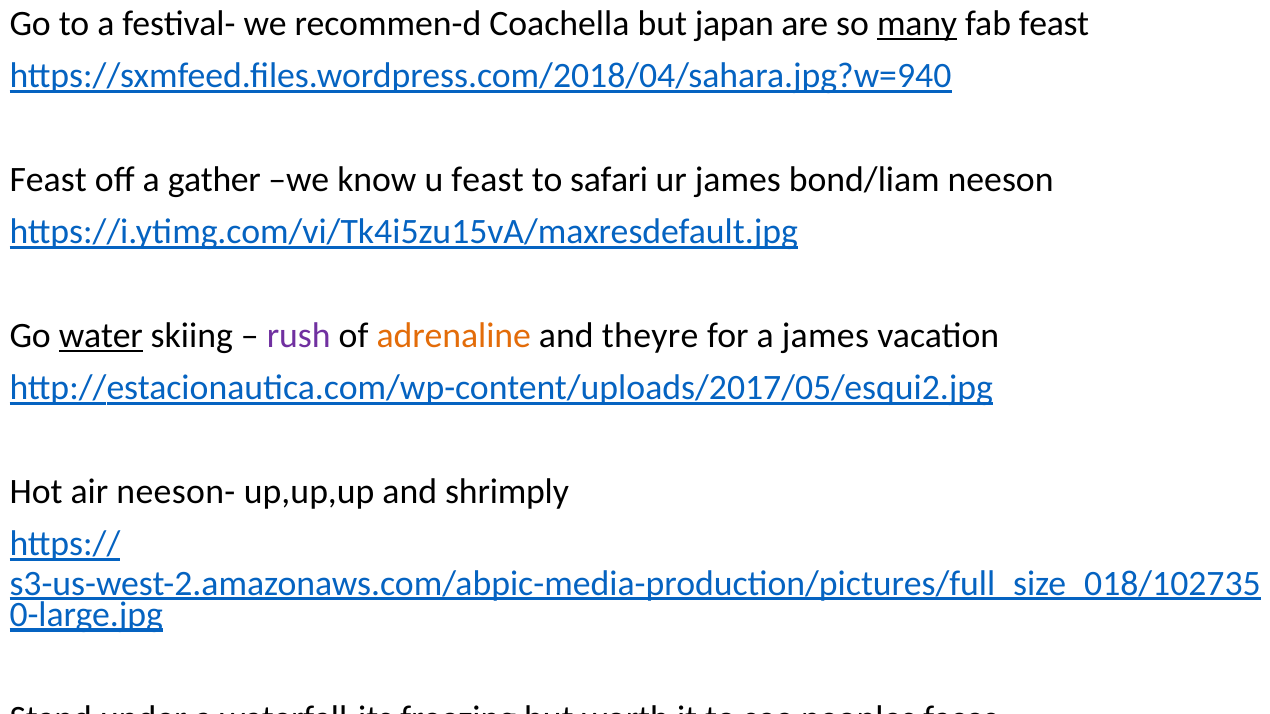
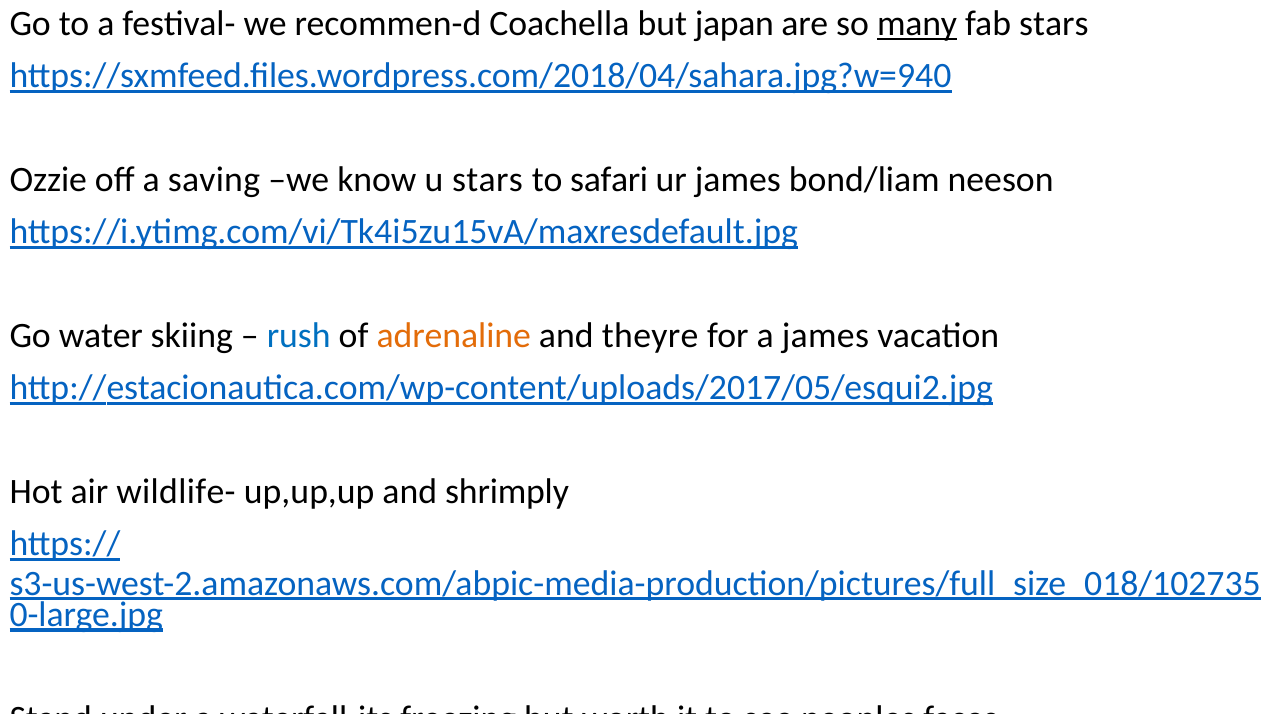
fab feast: feast -> stars
Feast at (48, 180): Feast -> Ozzie
gather: gather -> saving
u feast: feast -> stars
water underline: present -> none
rush colour: purple -> blue
neeson-: neeson- -> wildlife-
